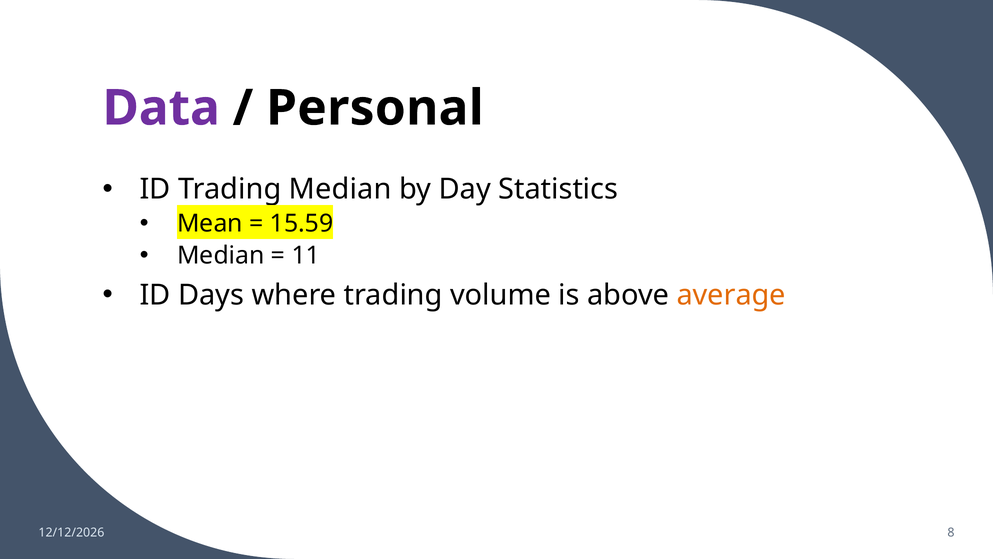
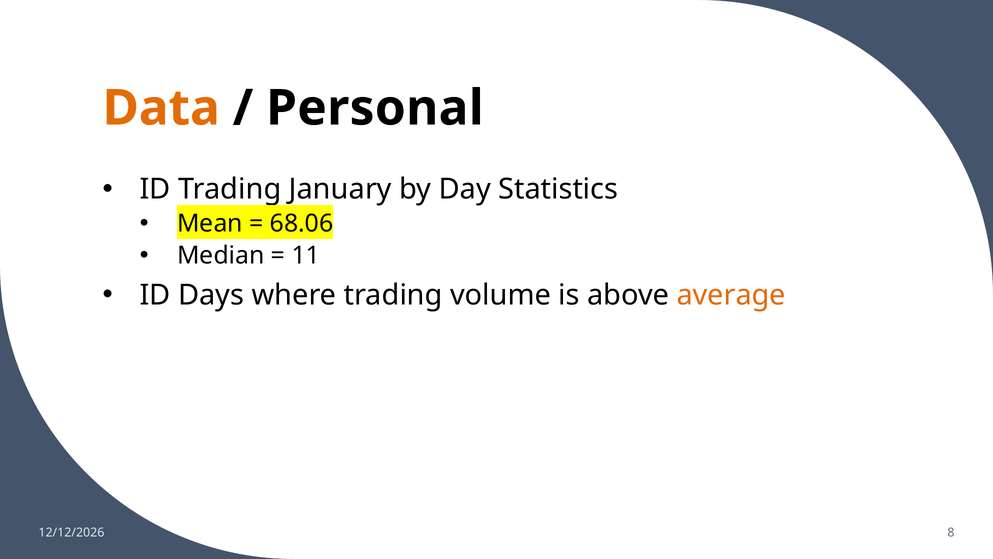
Data colour: purple -> orange
Median at (340, 189): Median -> January
15.59: 15.59 -> 68.06
